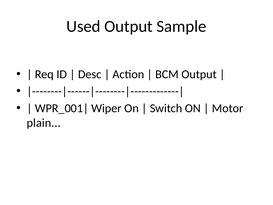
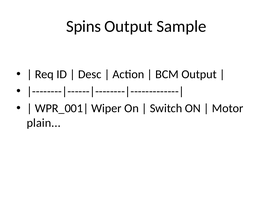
Used: Used -> Spins
